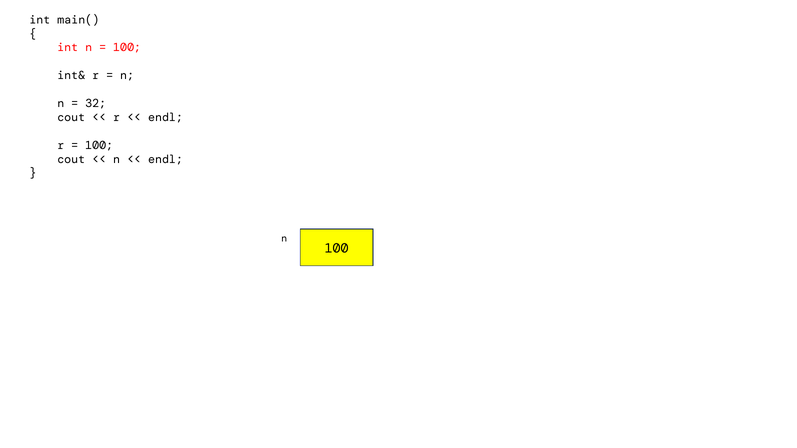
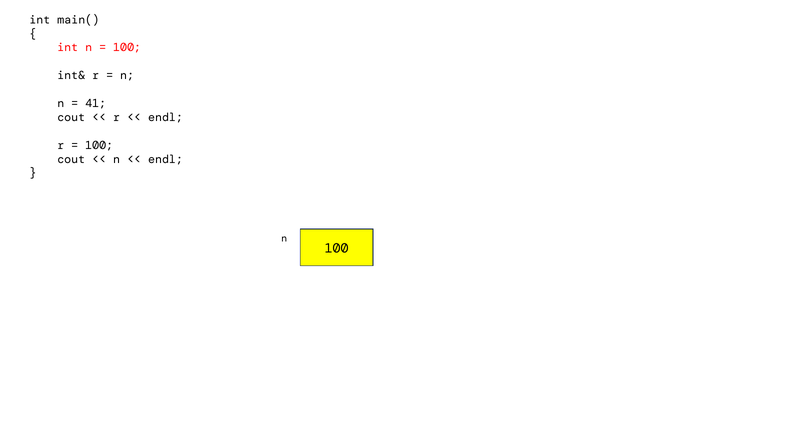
32: 32 -> 41
